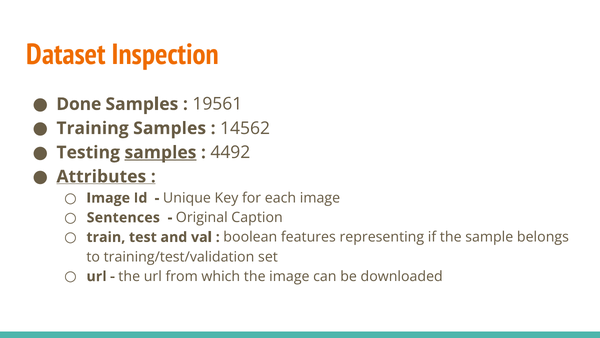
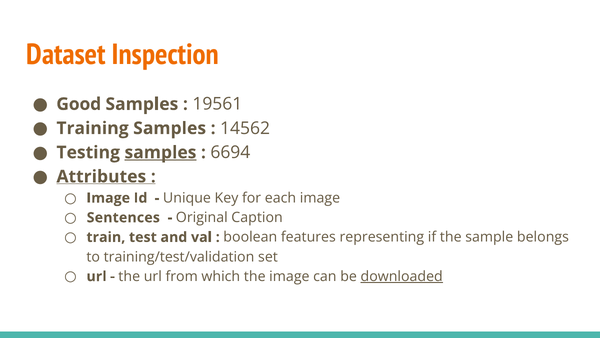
Done: Done -> Good
4492: 4492 -> 6694
downloaded underline: none -> present
